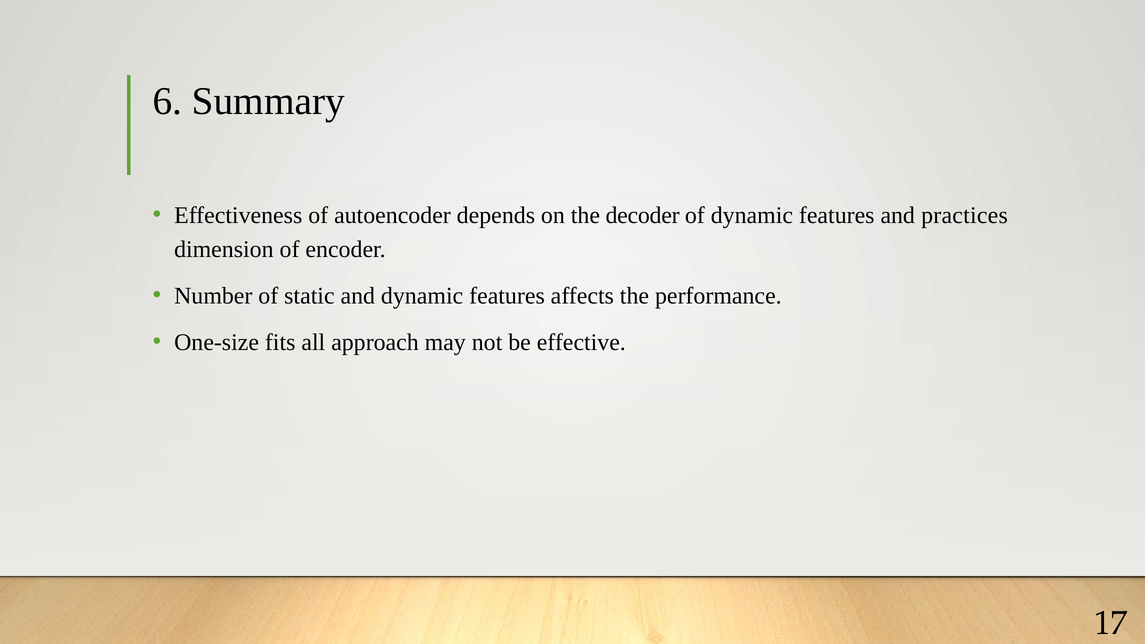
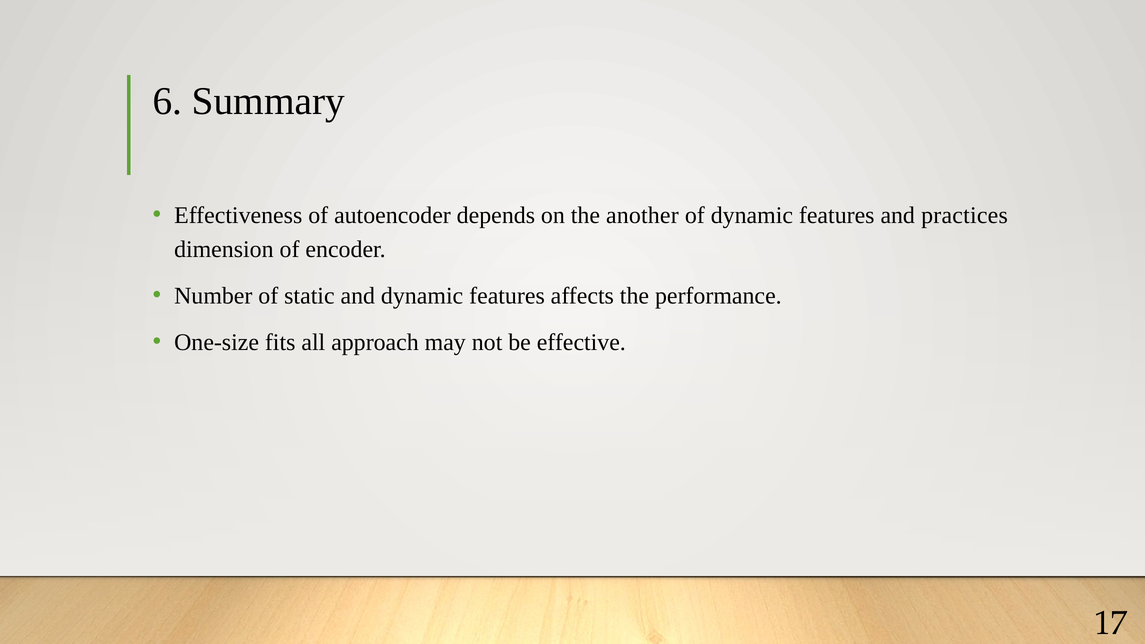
decoder: decoder -> another
